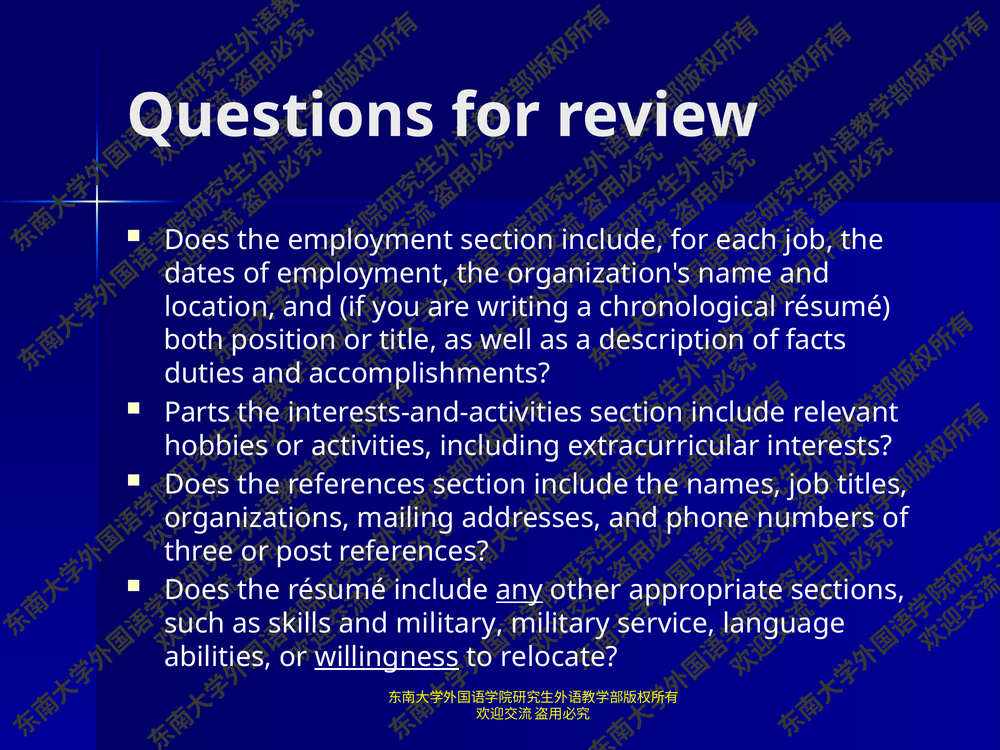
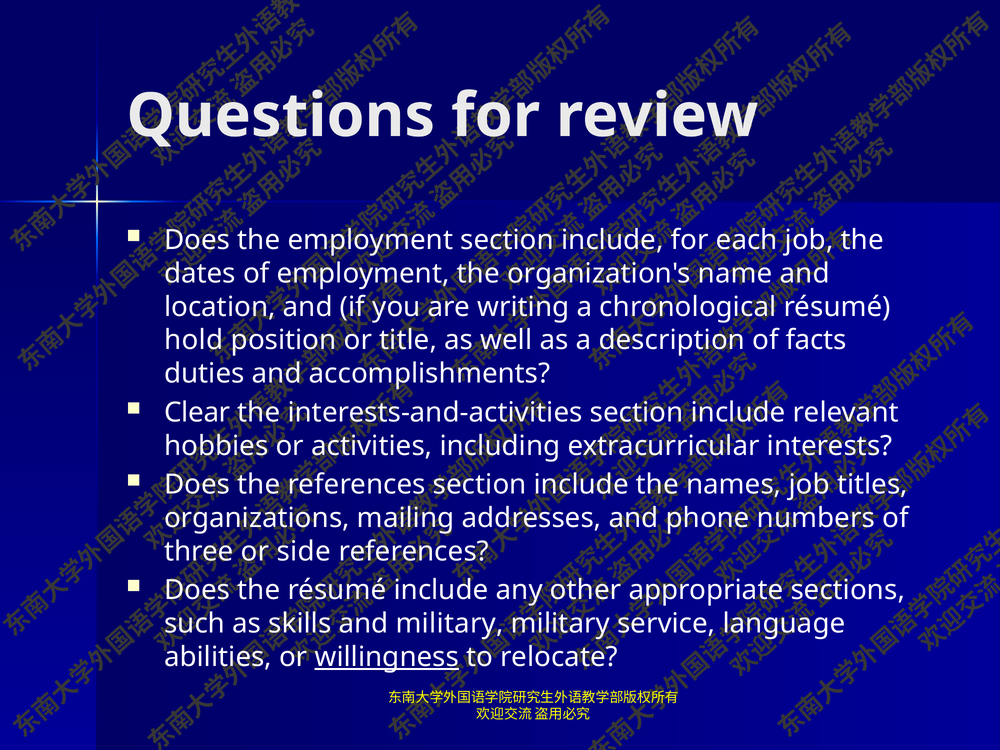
both: both -> hold
Parts: Parts -> Clear
post: post -> side
any underline: present -> none
